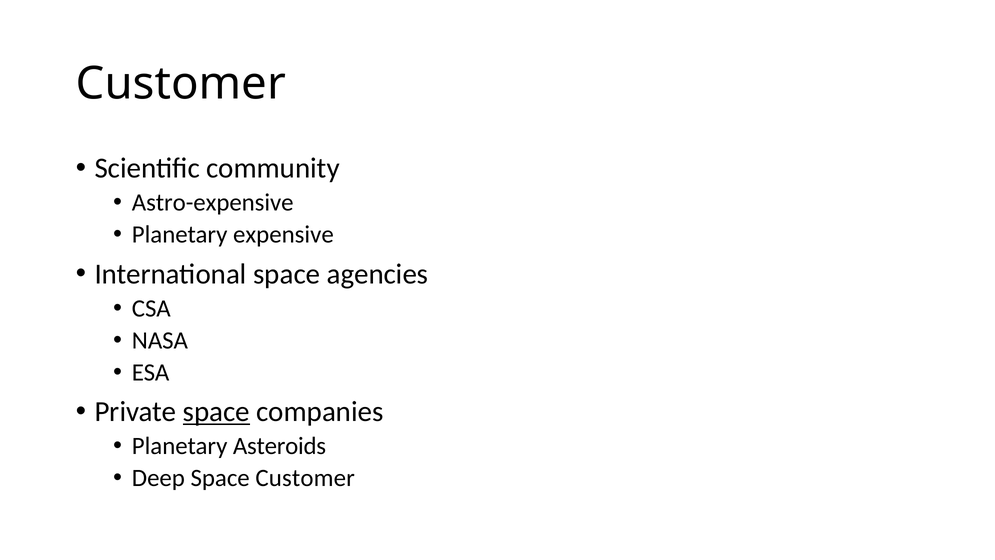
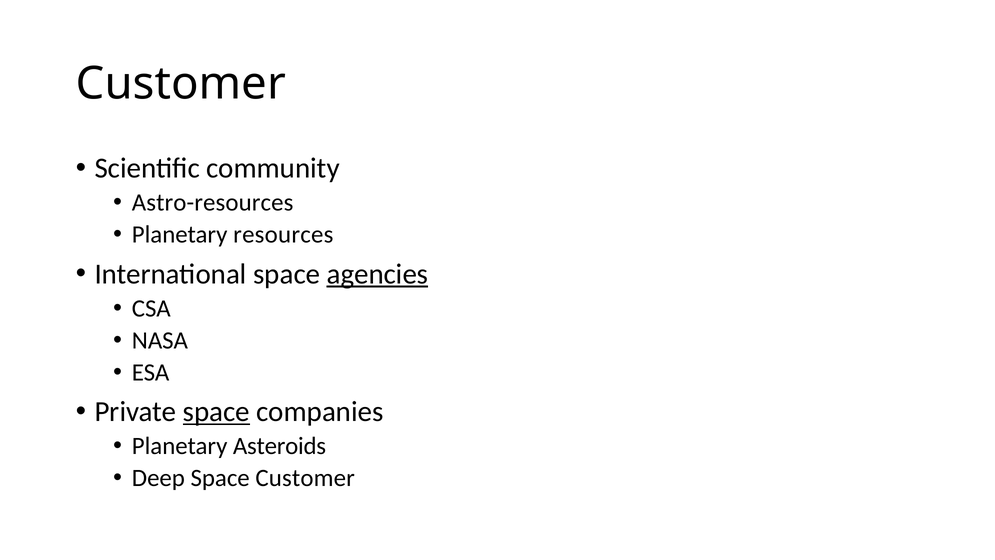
Astro-expensive: Astro-expensive -> Astro-resources
expensive: expensive -> resources
agencies underline: none -> present
